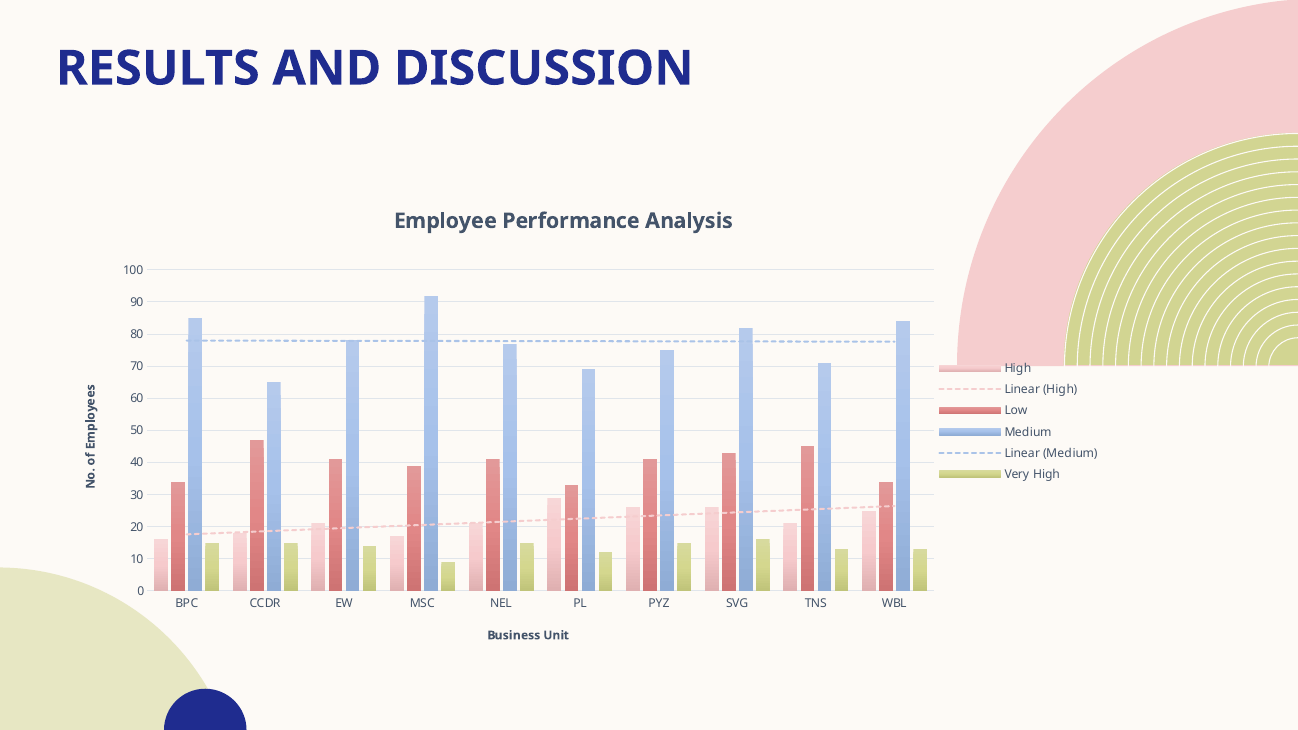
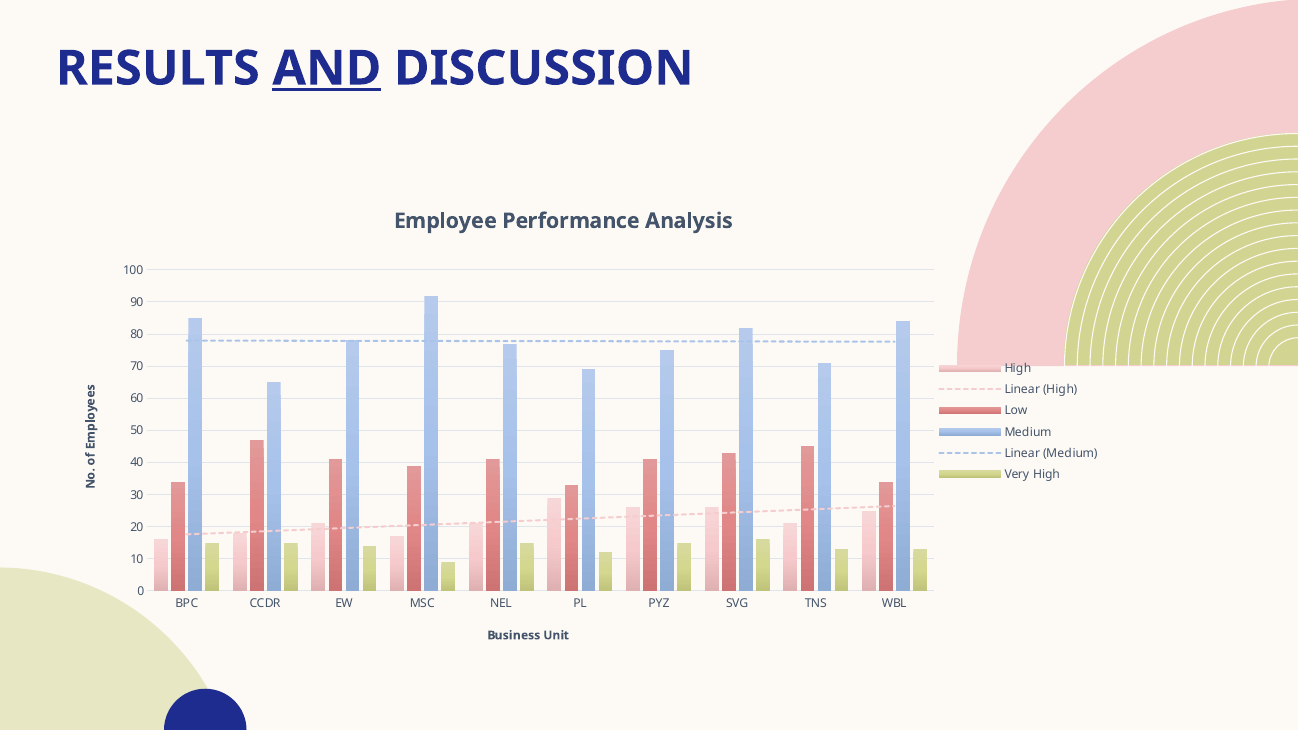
AND underline: none -> present
